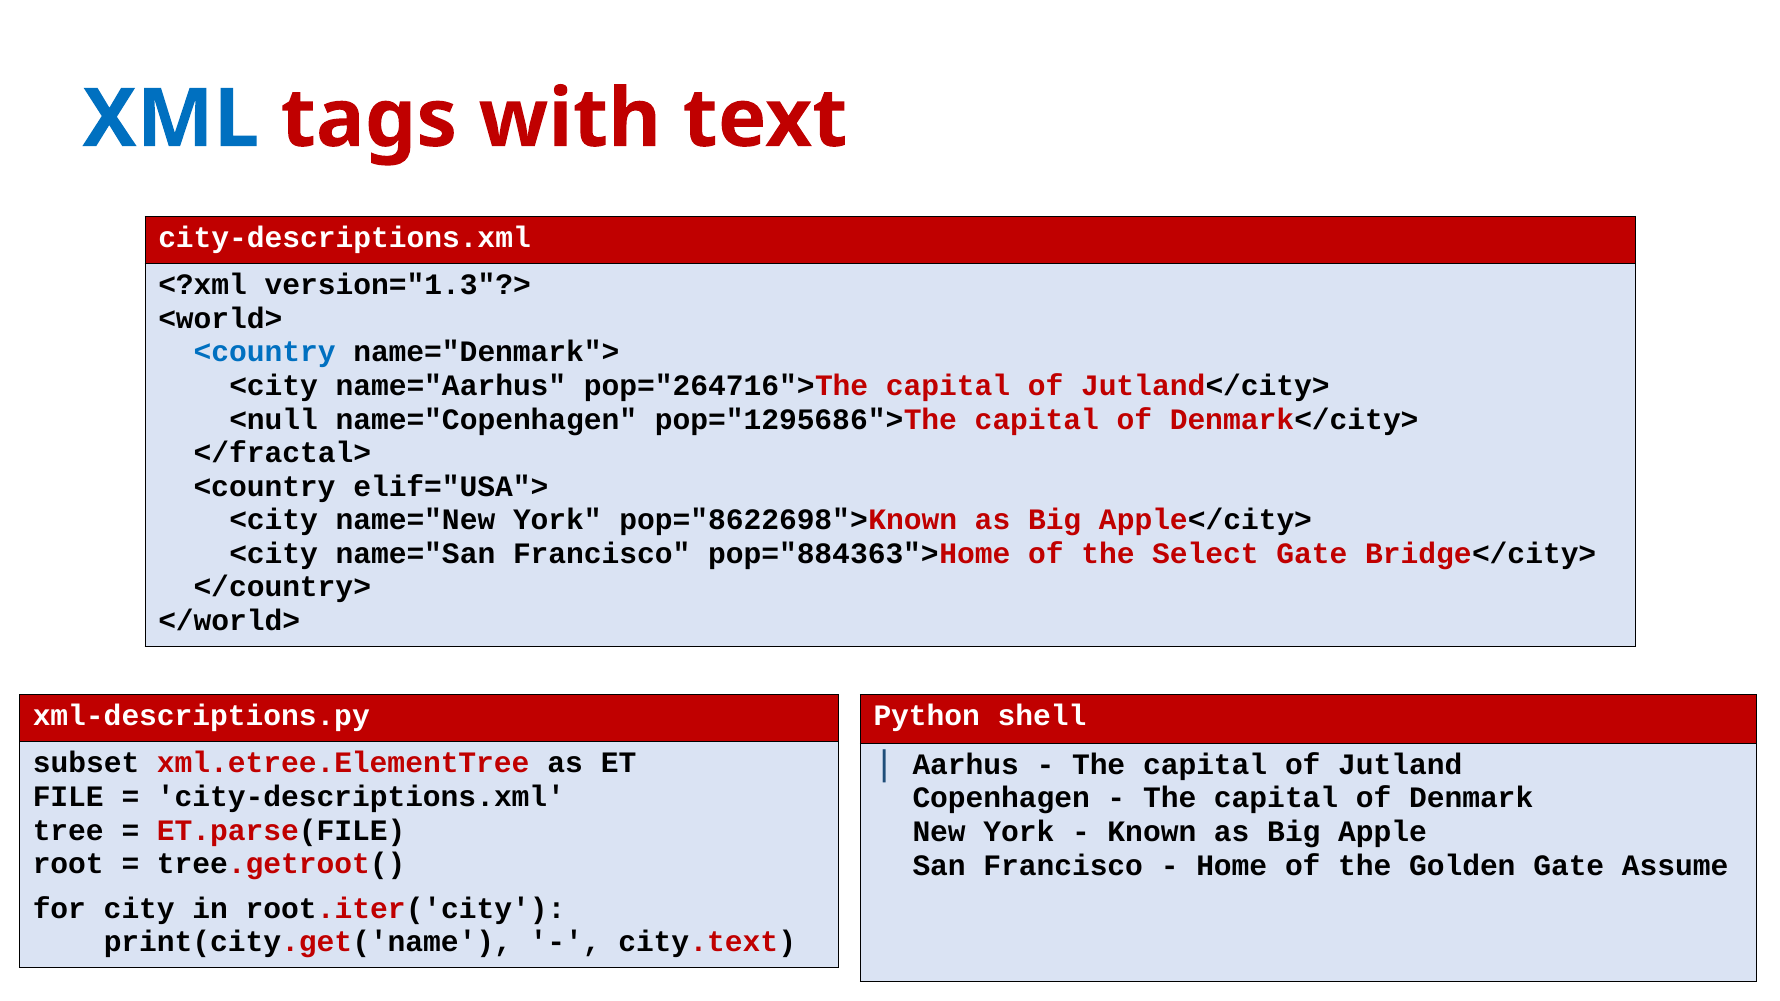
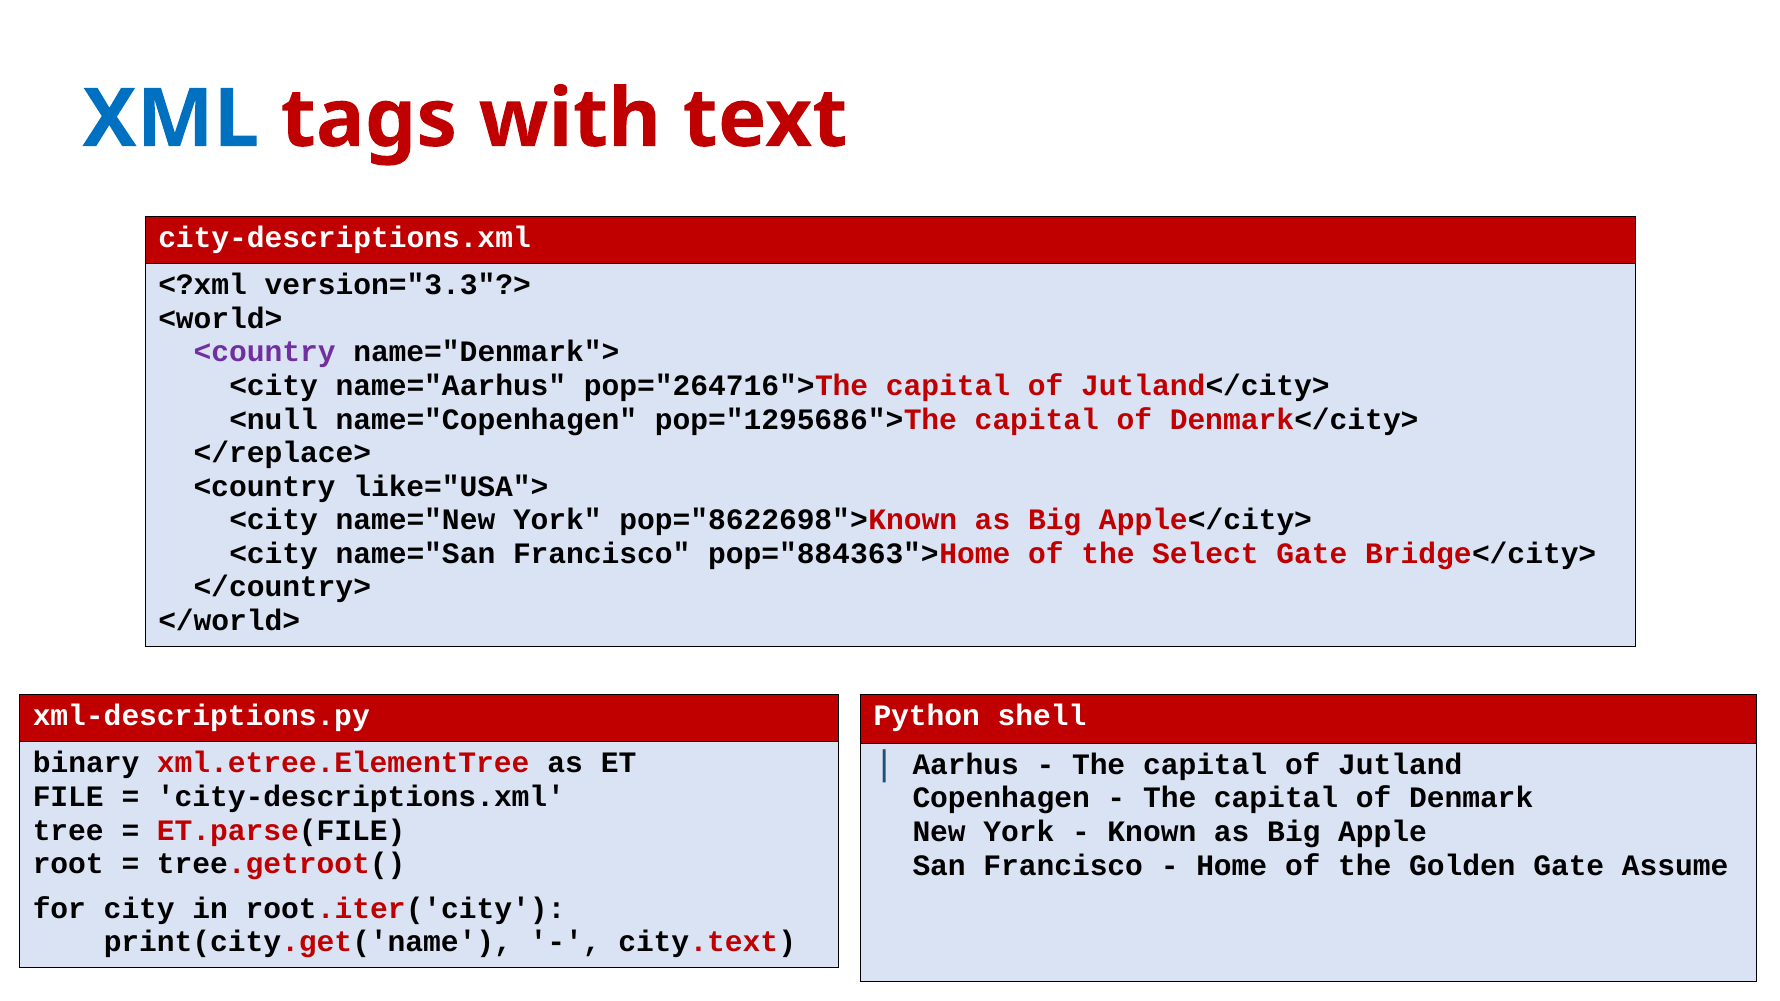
version="1.3"?>: version="1.3"?> -> version="3.3"?>
<country at (265, 352) colour: blue -> purple
</fractal>: </fractal> -> </replace>
elif="USA">: elif="USA"> -> like="USA">
subset: subset -> binary
